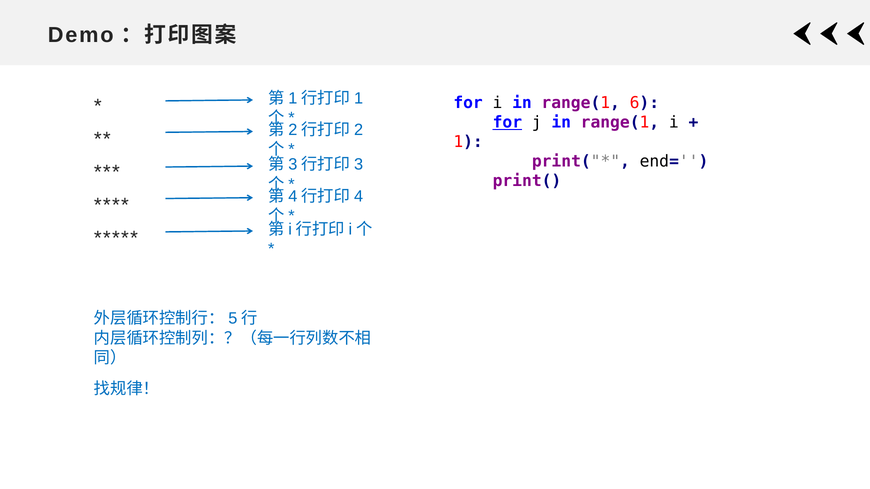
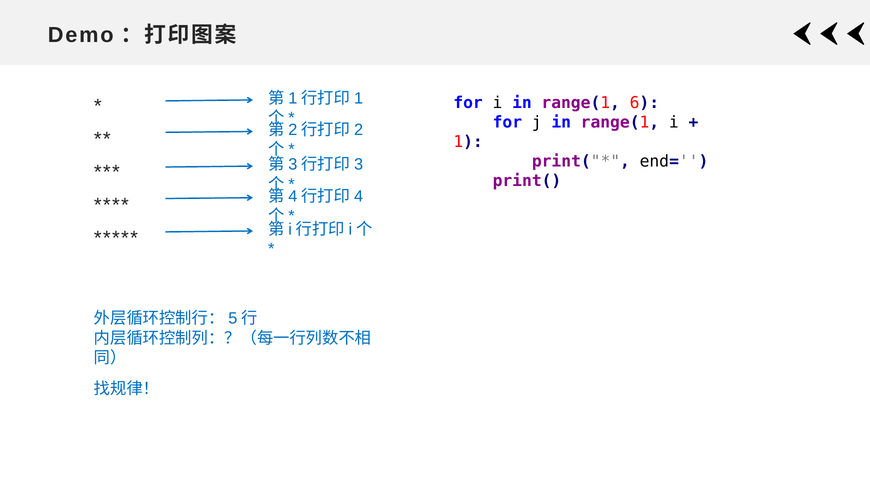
for at (507, 122) underline: present -> none
